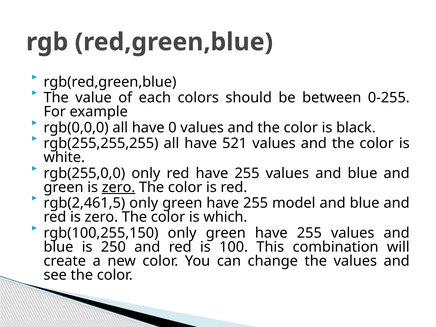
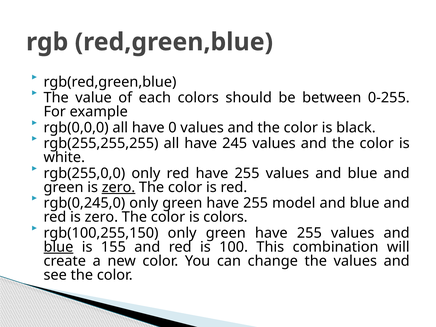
521: 521 -> 245
rgb(2,461,5: rgb(2,461,5 -> rgb(0,245,0
is which: which -> colors
blue at (58, 247) underline: none -> present
250: 250 -> 155
